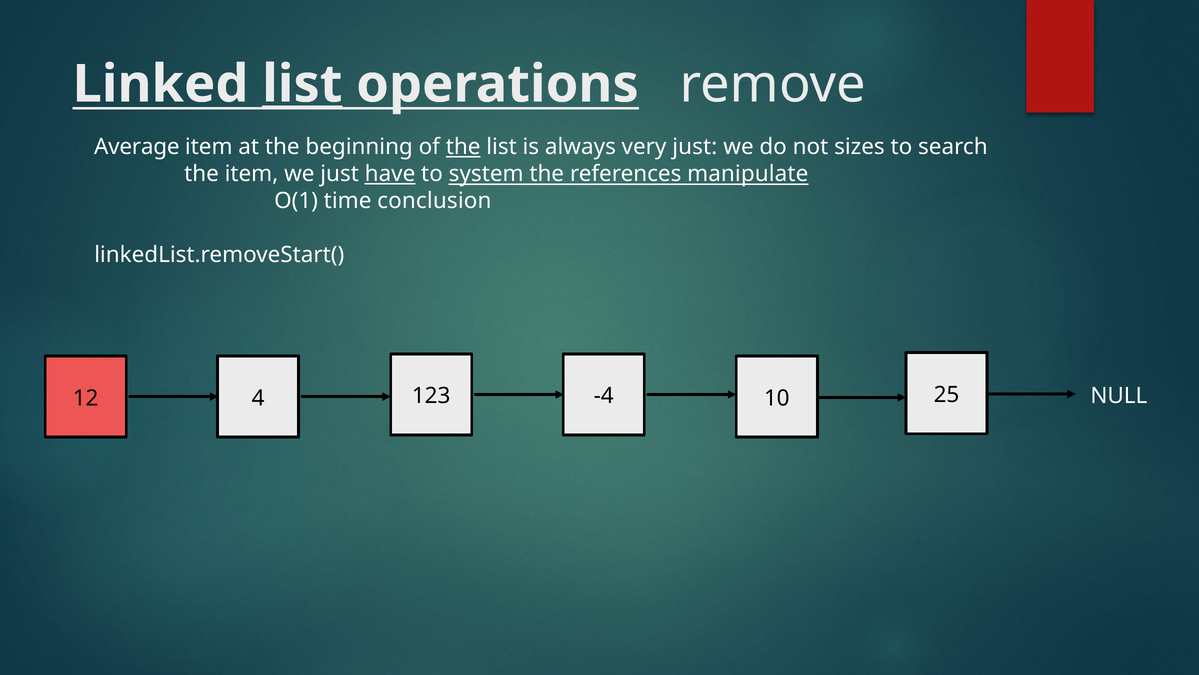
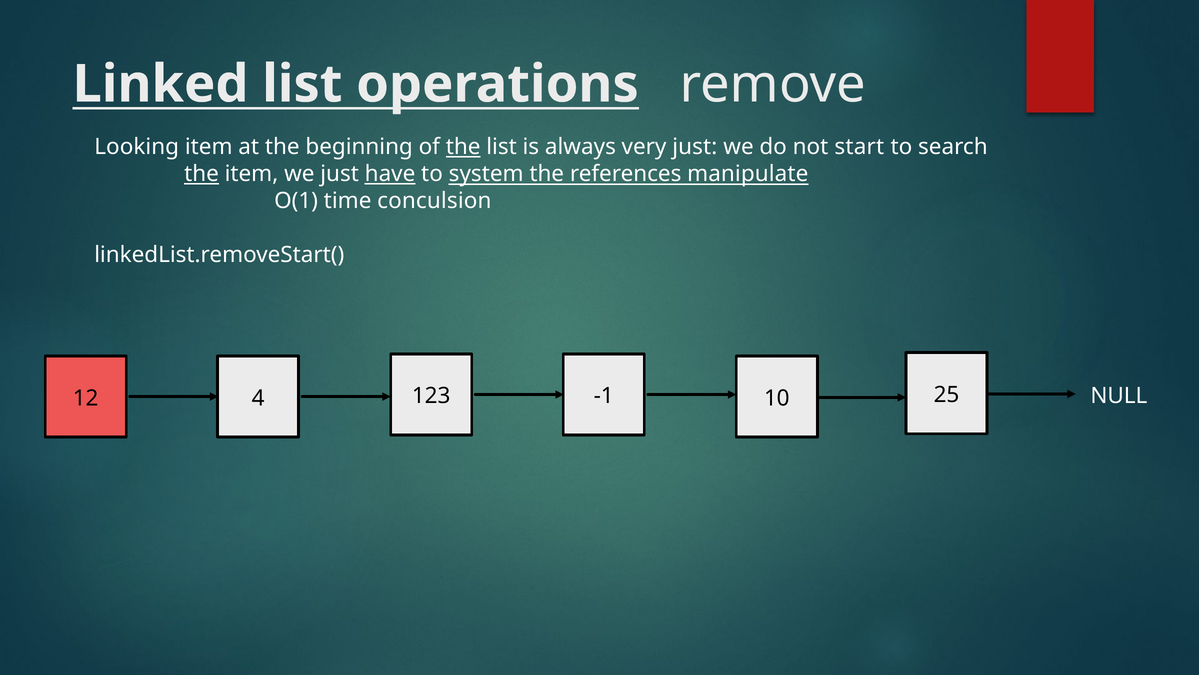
list at (302, 84) underline: present -> none
Average: Average -> Looking
sizes: sizes -> start
the at (202, 174) underline: none -> present
conclusion: conclusion -> conculsion
-4: -4 -> -1
